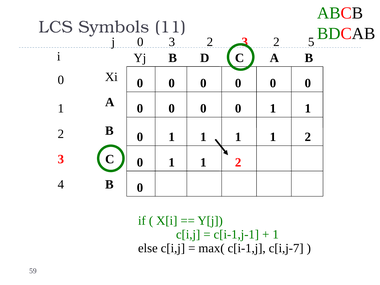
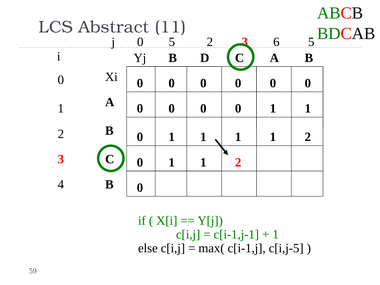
Symbols: Symbols -> Abstract
0 3: 3 -> 5
2 at (276, 42): 2 -> 6
c[i,j-7: c[i,j-7 -> c[i,j-5
